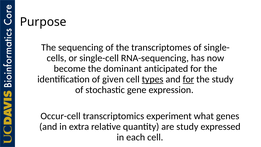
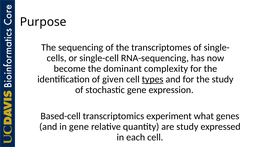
anticipated: anticipated -> complexity
for at (188, 79) underline: present -> none
Occur-cell: Occur-cell -> Based-cell
in extra: extra -> gene
